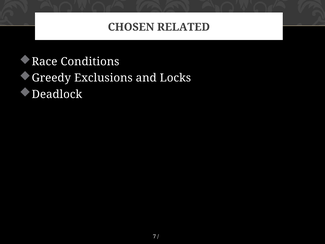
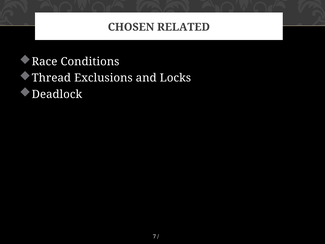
Greedy: Greedy -> Thread
